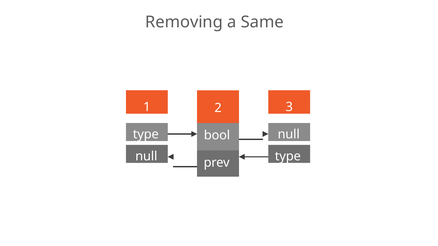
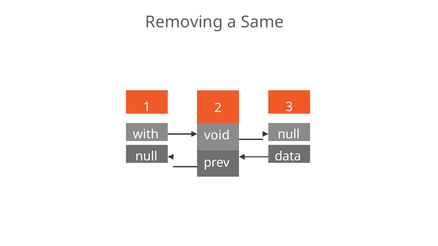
type at (146, 135): type -> with
bool: bool -> void
type at (288, 156): type -> data
